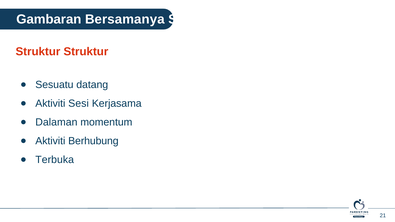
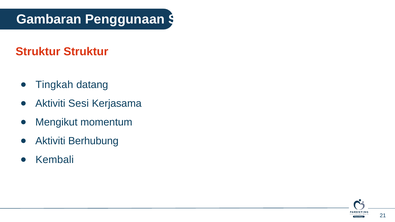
Bersamanya: Bersamanya -> Penggunaan
Sesuatu: Sesuatu -> Tingkah
Dalaman: Dalaman -> Mengikut
Terbuka: Terbuka -> Kembali
